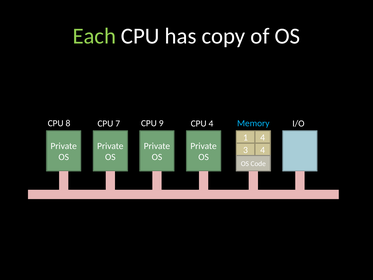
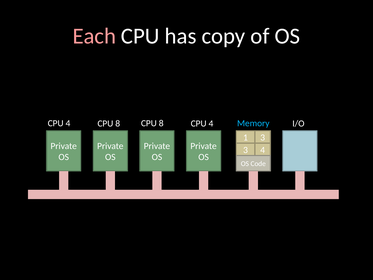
Each colour: light green -> pink
8 at (68, 123): 8 -> 4
9 at (161, 123): 9 -> 8
7 at (118, 124): 7 -> 8
1 4: 4 -> 3
